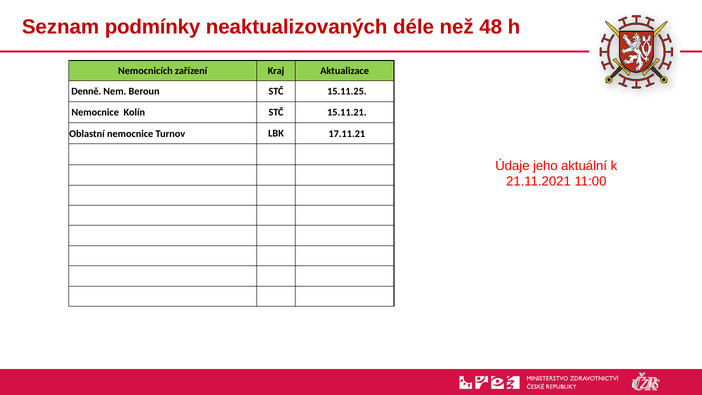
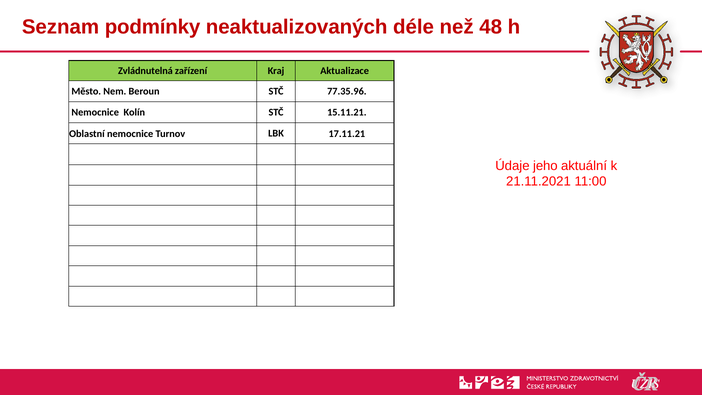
Nemocnicích: Nemocnicích -> Zvládnutelná
Denně: Denně -> Město
15.11.25: 15.11.25 -> 77.35.96
